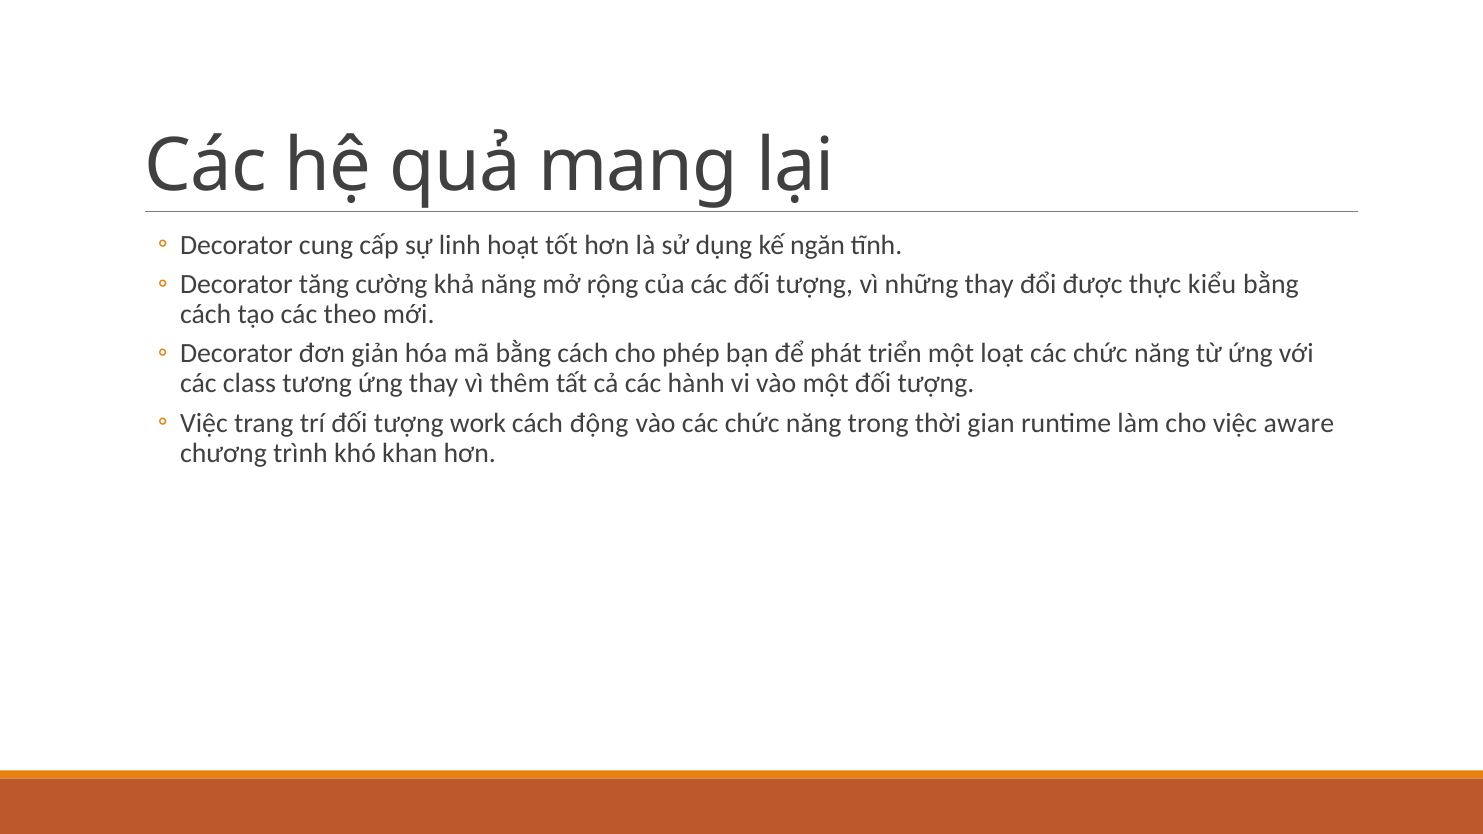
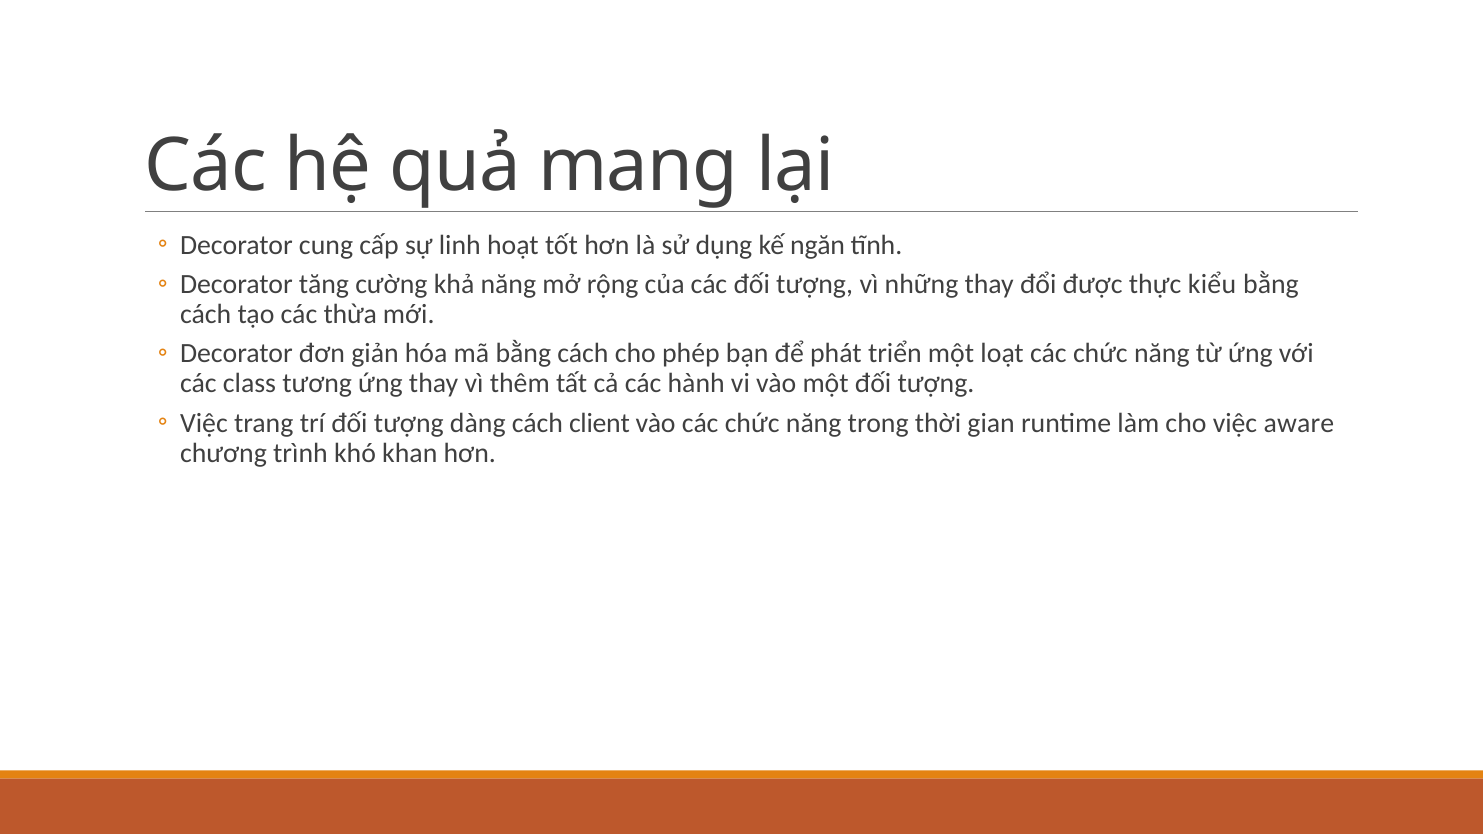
theo: theo -> thừa
work: work -> dàng
động: động -> client
